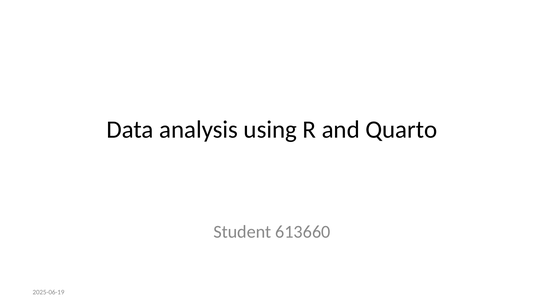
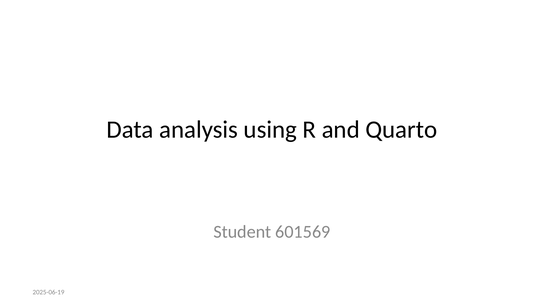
613660: 613660 -> 601569
